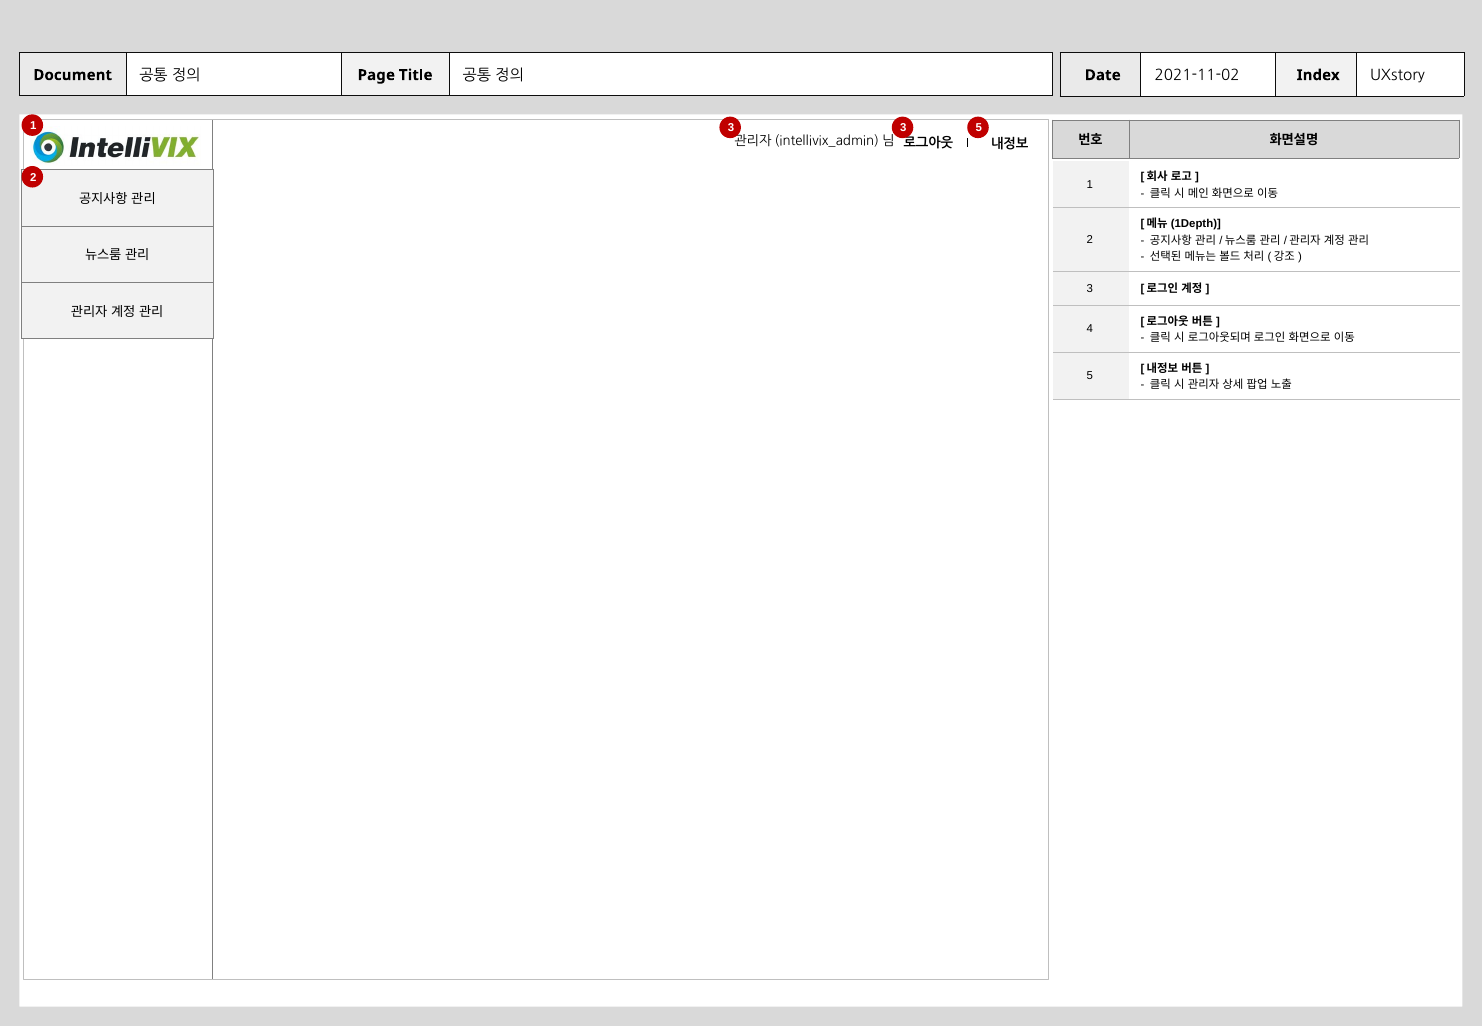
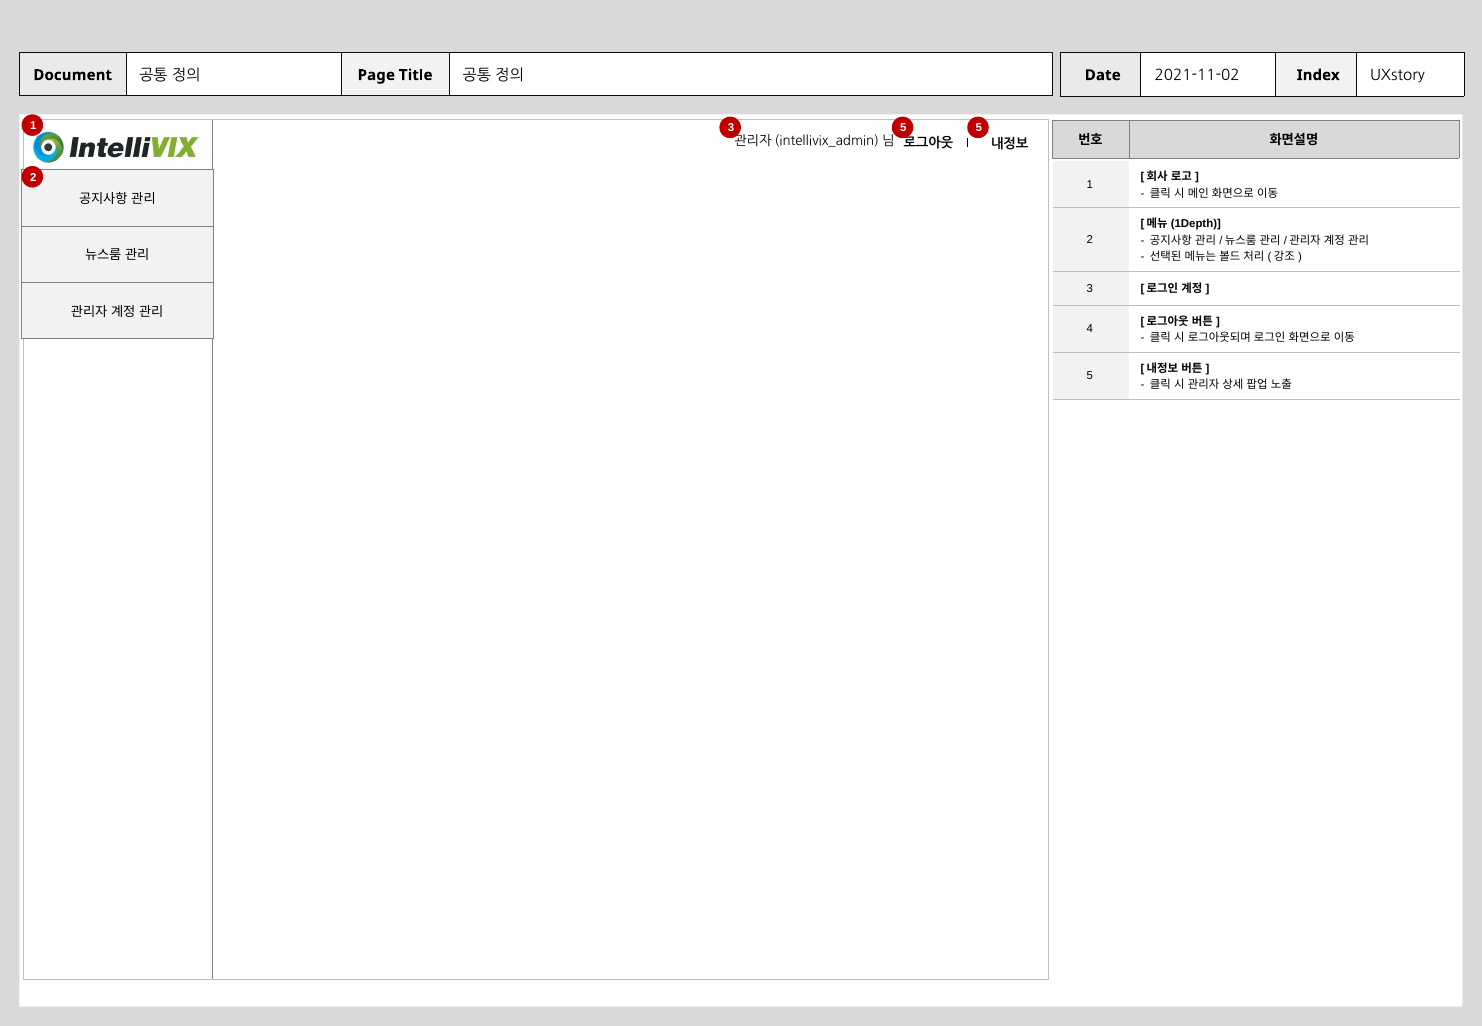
3 3: 3 -> 5
